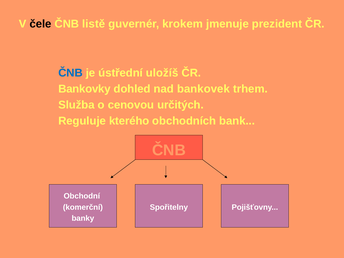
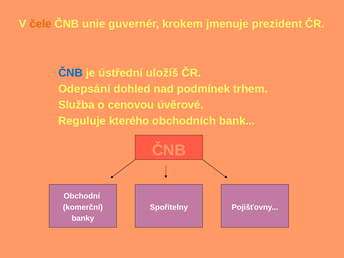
čele colour: black -> orange
listě: listě -> unie
Bankovky: Bankovky -> Odepsání
bankovek: bankovek -> podmínek
určitých: určitých -> úvěrové
